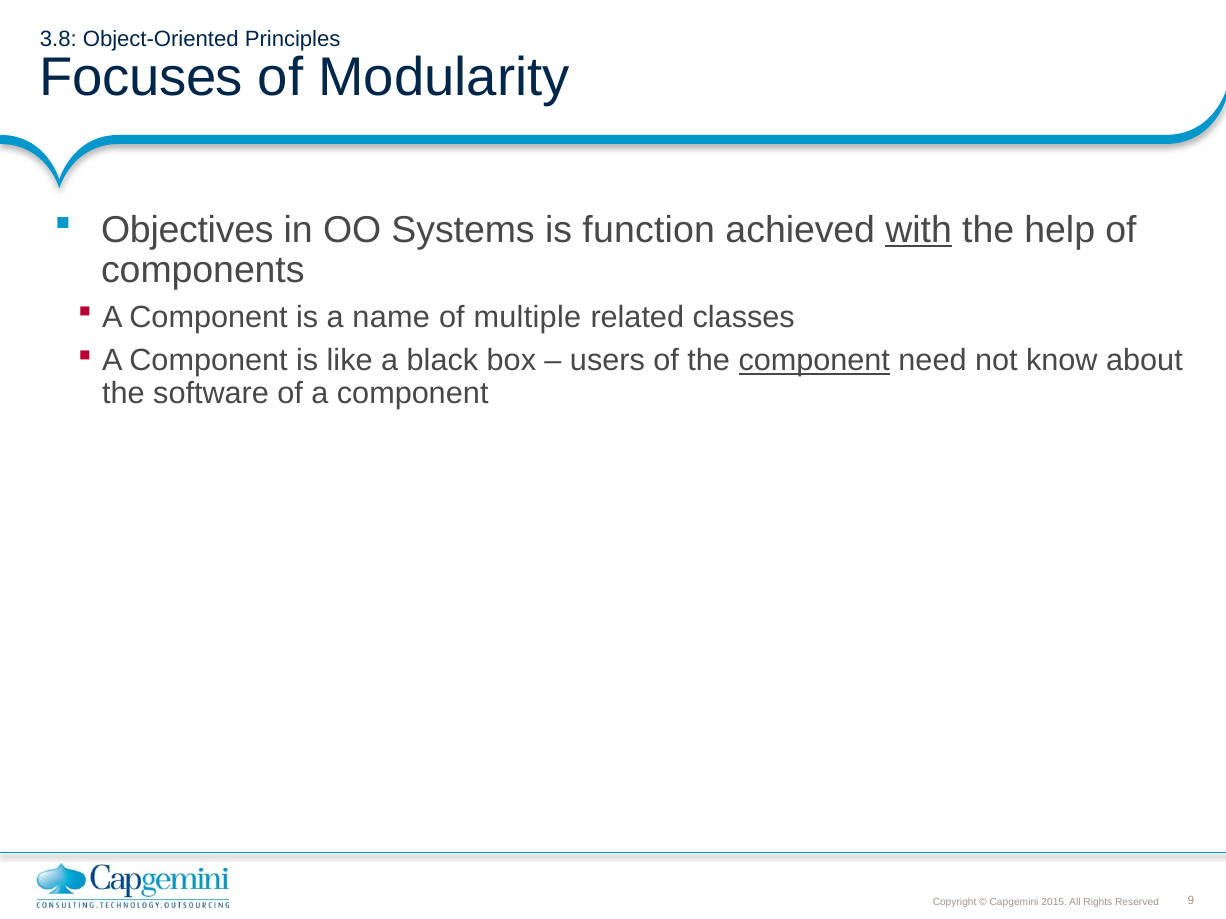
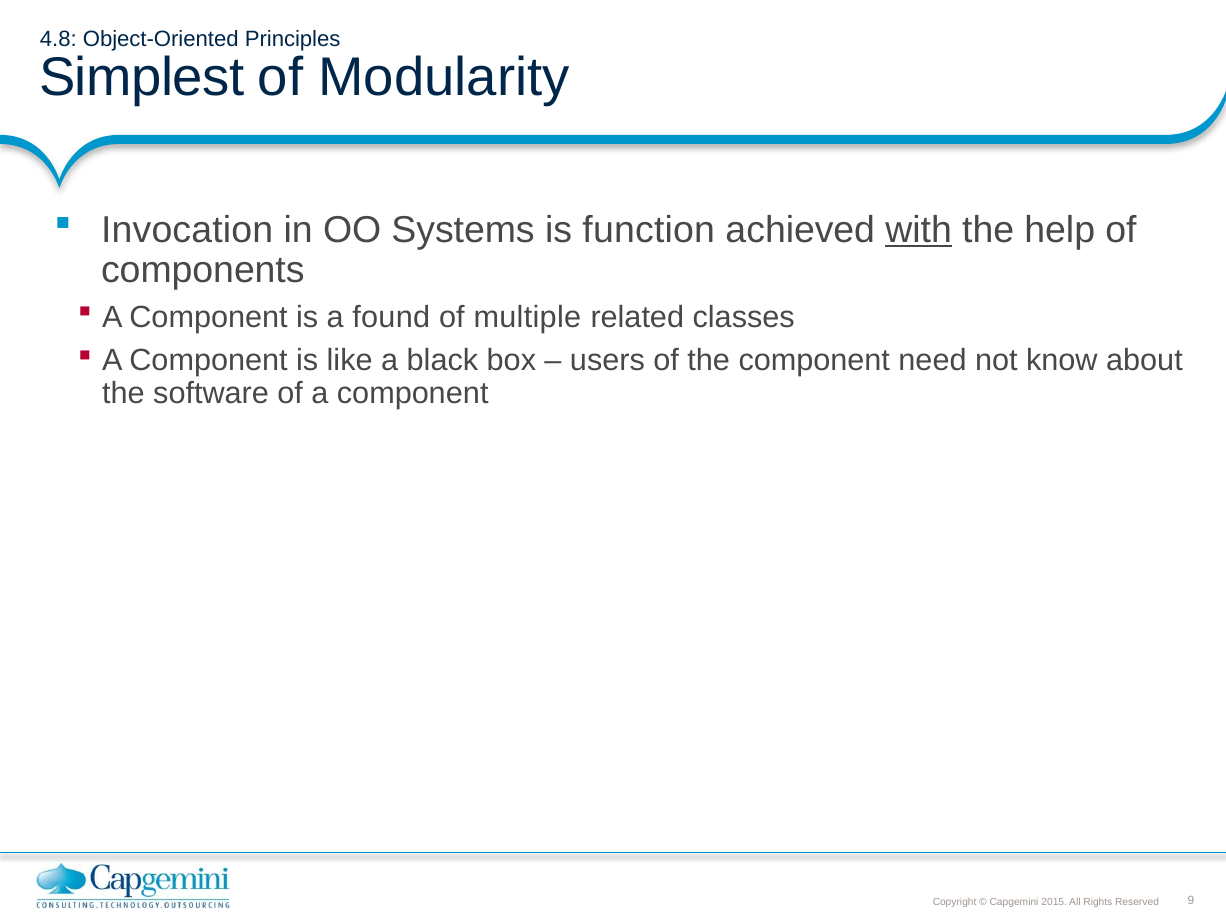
3.8: 3.8 -> 4.8
Focuses: Focuses -> Simplest
Objectives: Objectives -> Invocation
name: name -> found
component at (814, 361) underline: present -> none
